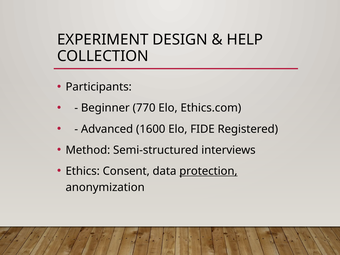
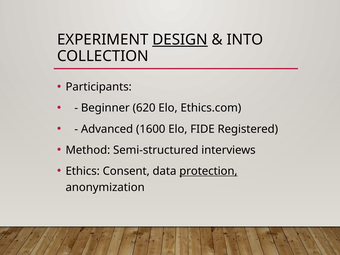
DESIGN underline: none -> present
HELP: HELP -> INTO
770: 770 -> 620
